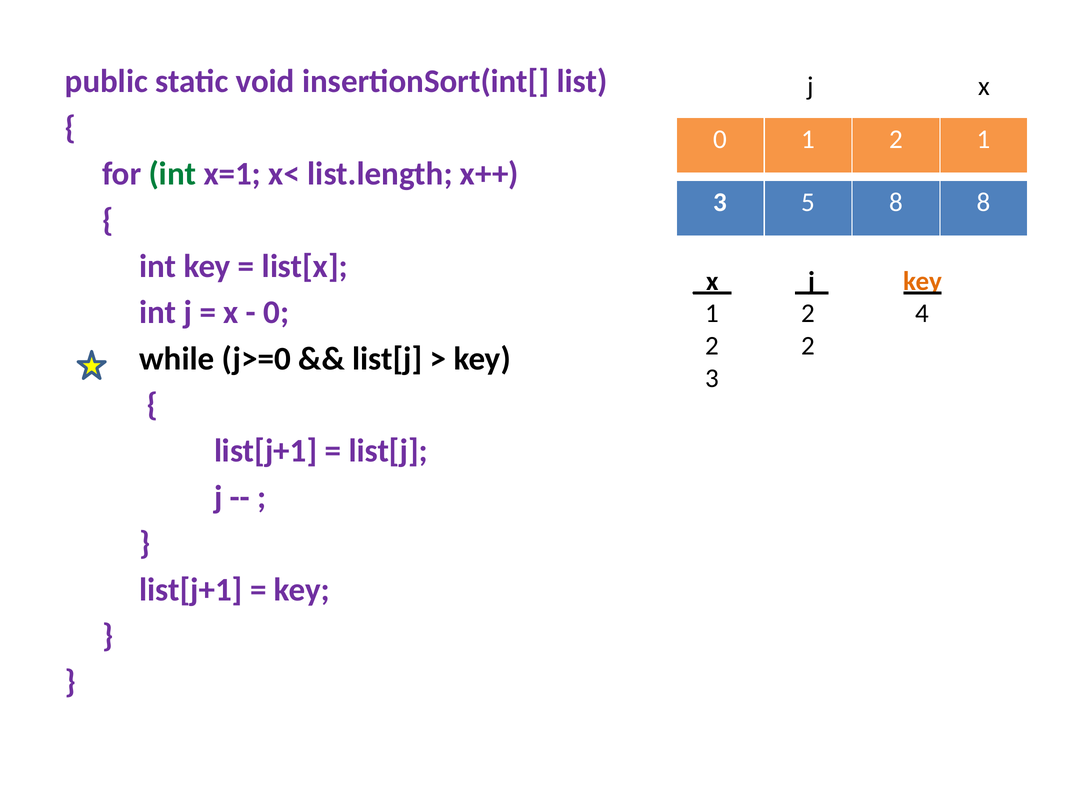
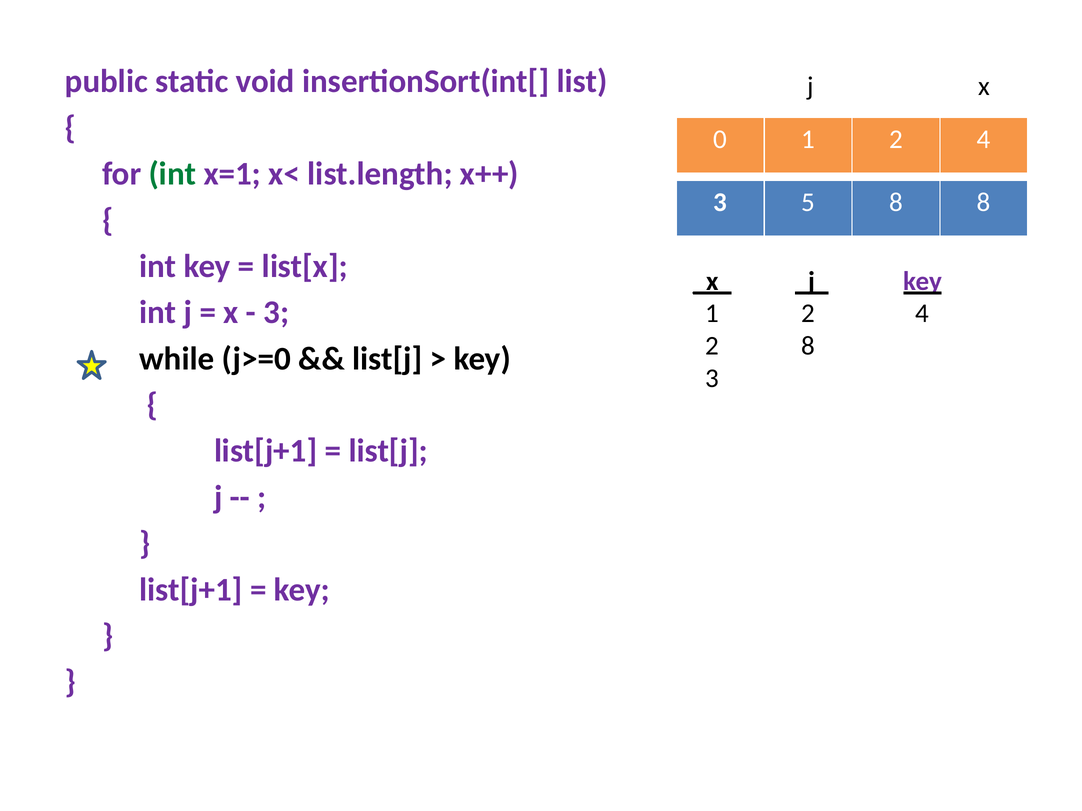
0 1 2 1: 1 -> 4
key at (923, 281) colour: orange -> purple
0 at (276, 313): 0 -> 3
2 2: 2 -> 8
